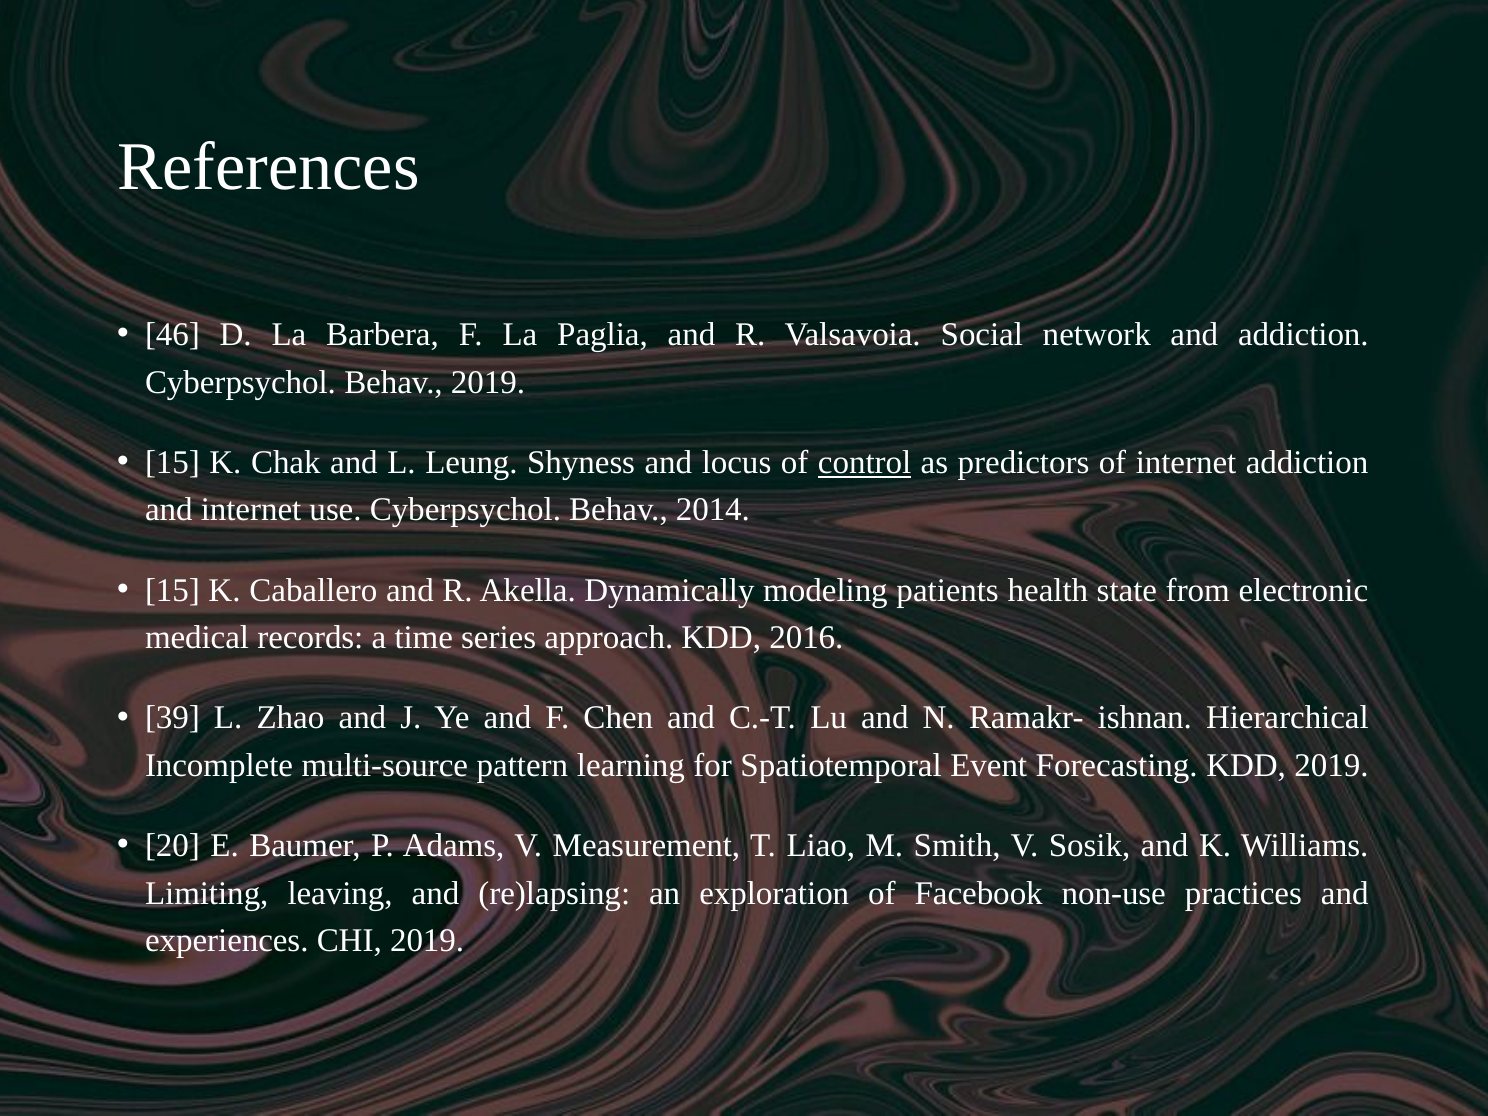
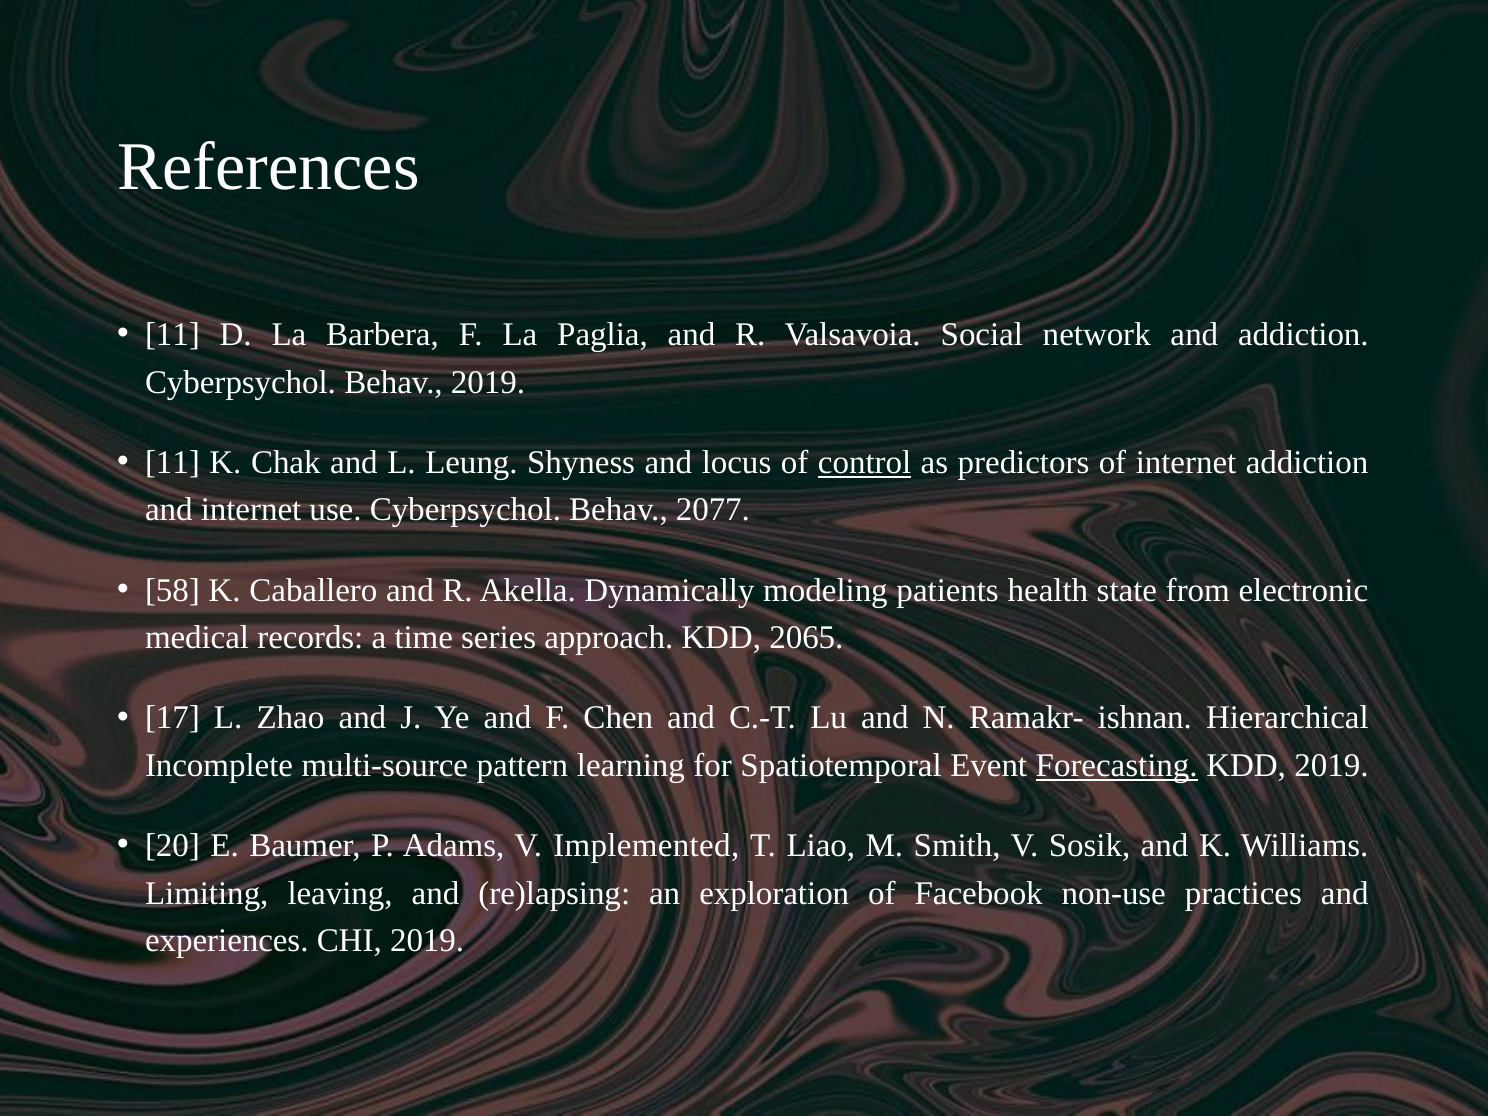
46 at (172, 335): 46 -> 11
15 at (172, 462): 15 -> 11
2014: 2014 -> 2077
15 at (172, 590): 15 -> 58
2016: 2016 -> 2065
39: 39 -> 17
Forecasting underline: none -> present
Measurement: Measurement -> Implemented
